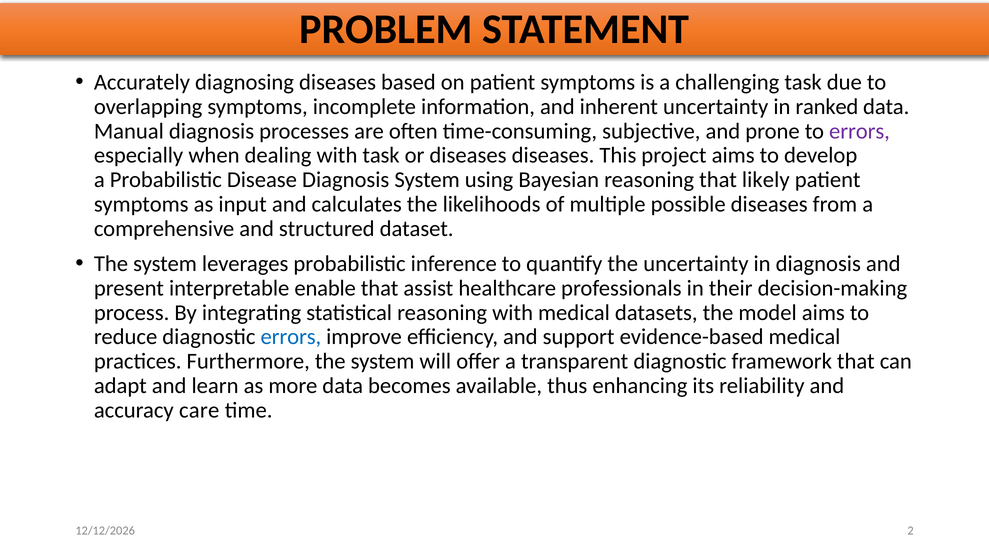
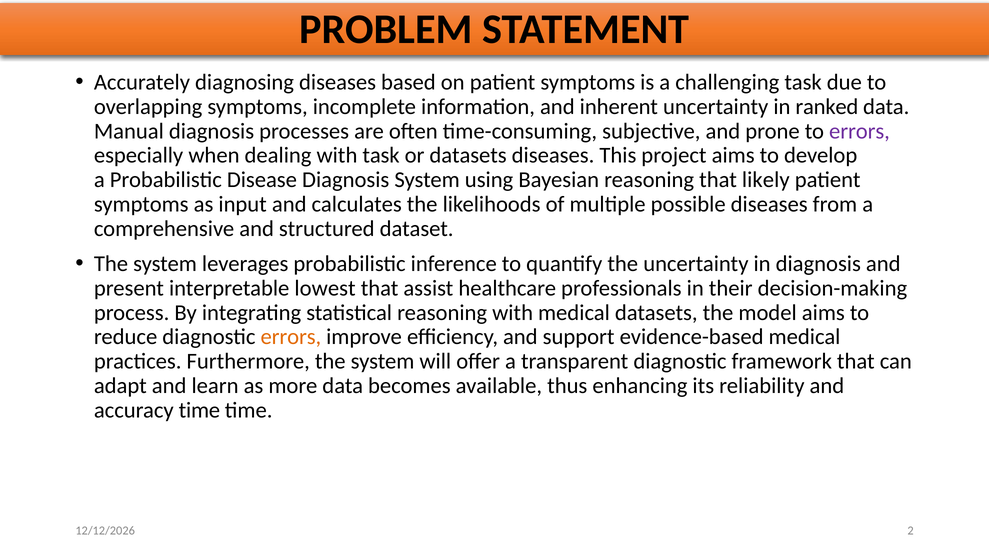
or diseases: diseases -> datasets
enable: enable -> lowest
errors at (291, 337) colour: blue -> orange
accuracy care: care -> time
